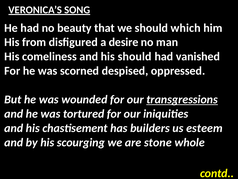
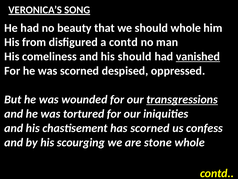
should which: which -> whole
a desire: desire -> contd
vanished underline: none -> present
has builders: builders -> scorned
esteem: esteem -> confess
